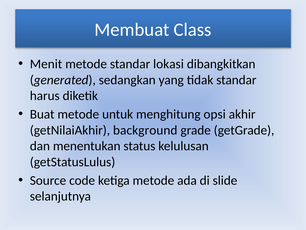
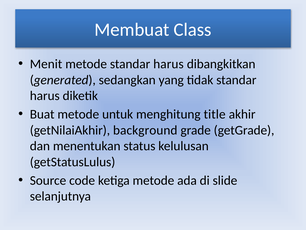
metode standar lokasi: lokasi -> harus
opsi: opsi -> title
